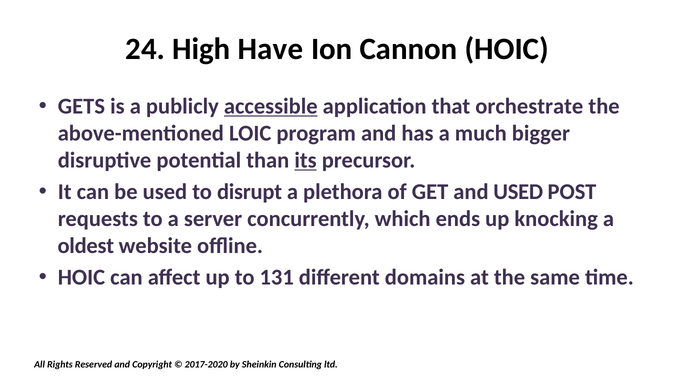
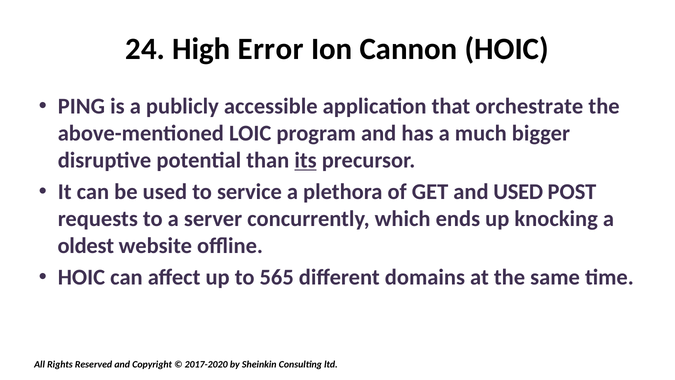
Have: Have -> Error
GETS: GETS -> PING
accessible underline: present -> none
disrupt: disrupt -> service
131: 131 -> 565
